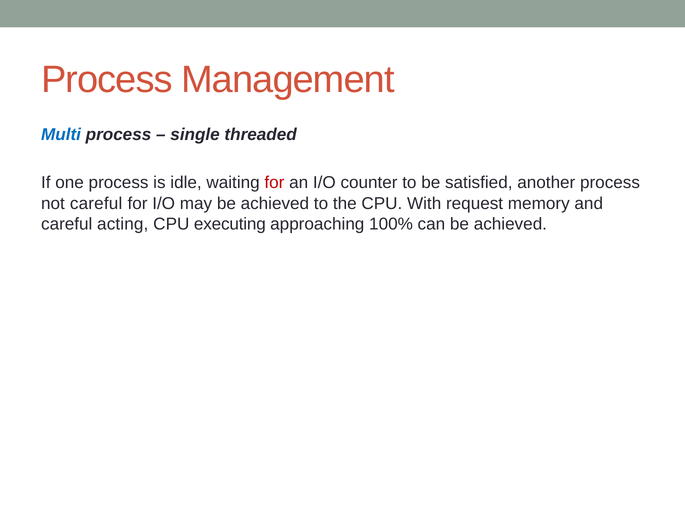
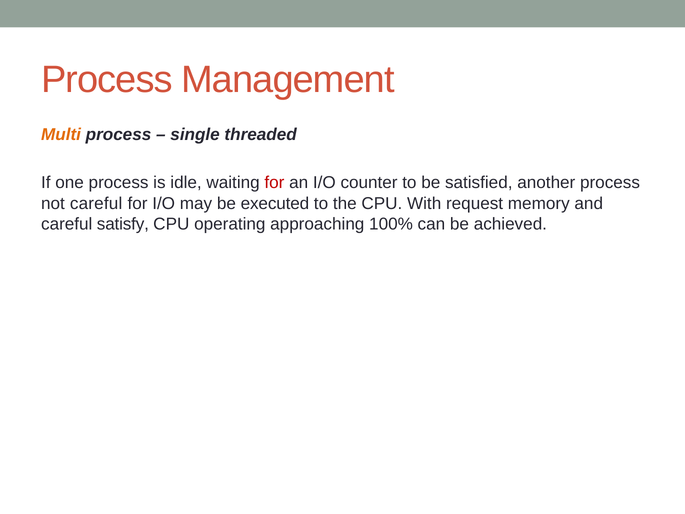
Multi colour: blue -> orange
may be achieved: achieved -> executed
acting: acting -> satisfy
executing: executing -> operating
